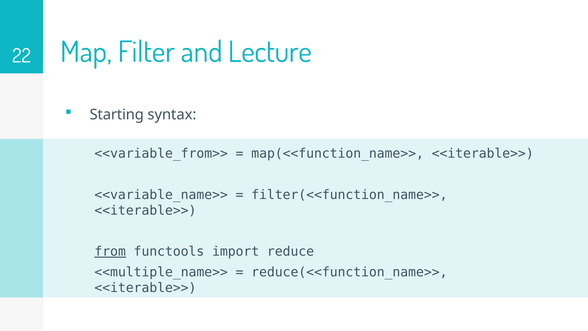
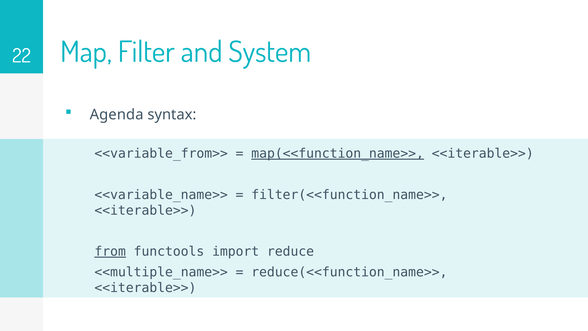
Lecture: Lecture -> System
Starting: Starting -> Agenda
map(<<function_name>> underline: none -> present
